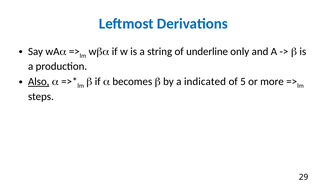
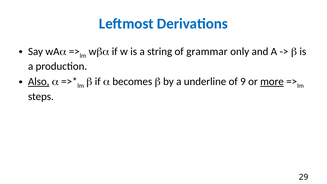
underline: underline -> grammar
indicated: indicated -> underline
5: 5 -> 9
more underline: none -> present
